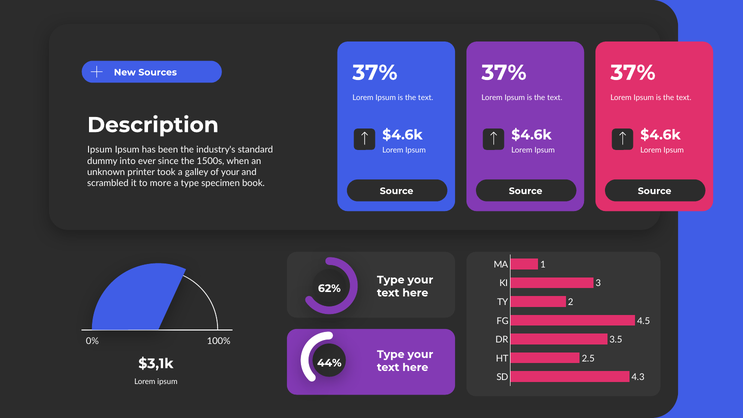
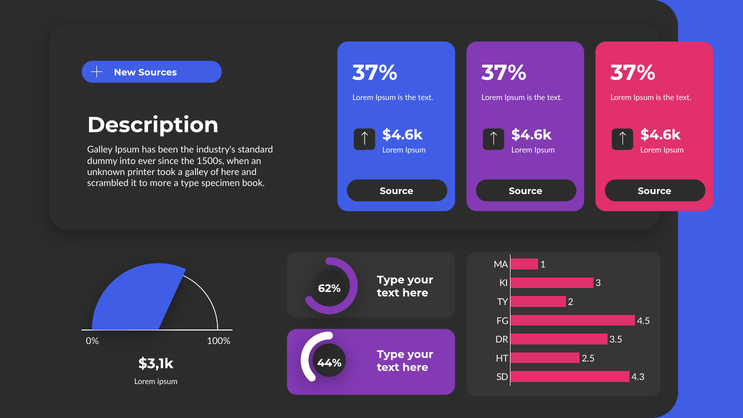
Ipsum at (100, 150): Ipsum -> Galley
of your: your -> here
